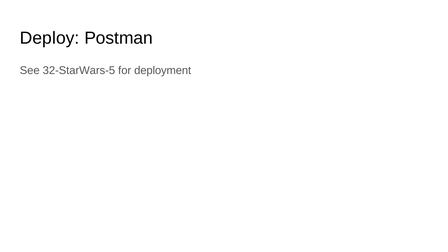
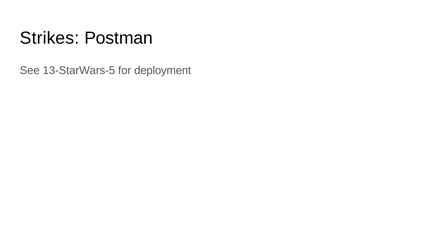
Deploy: Deploy -> Strikes
32-StarWars-5: 32-StarWars-5 -> 13-StarWars-5
